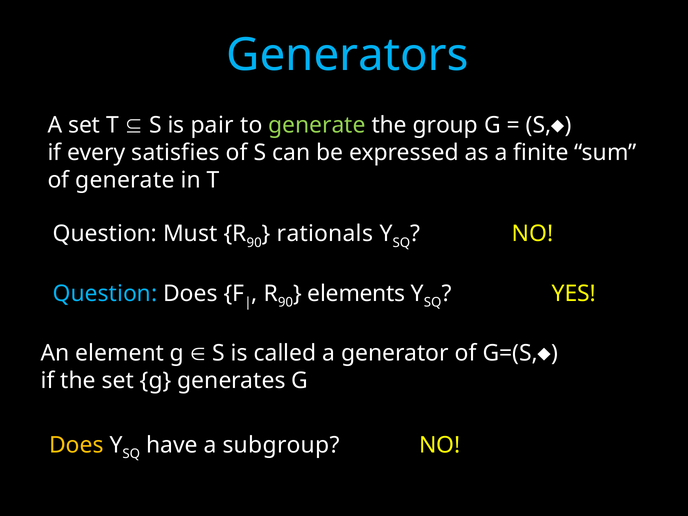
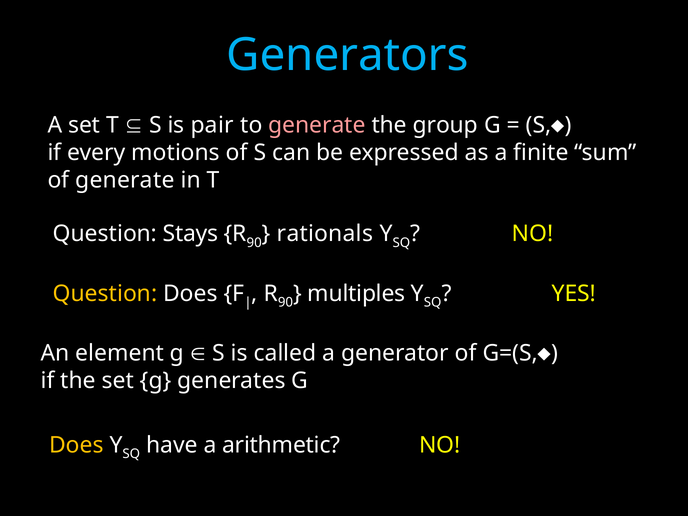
generate at (317, 125) colour: light green -> pink
satisfies: satisfies -> motions
Must: Must -> Stays
Question at (105, 293) colour: light blue -> yellow
elements: elements -> multiples
subgroup: subgroup -> arithmetic
